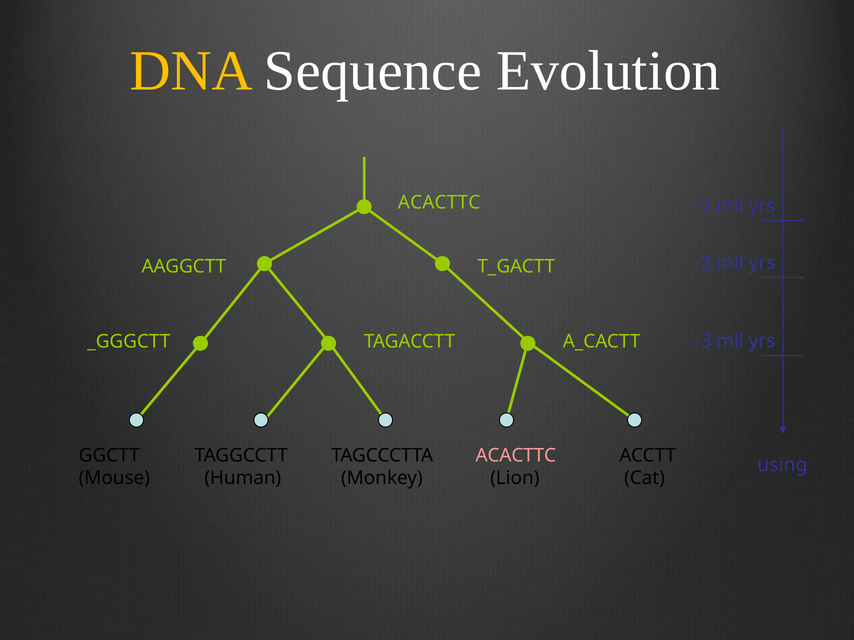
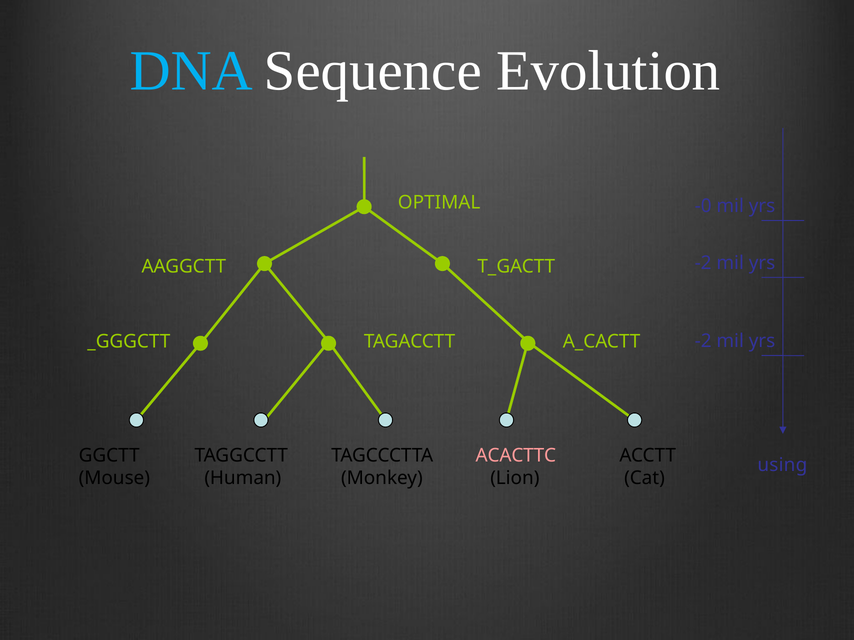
DNA colour: yellow -> light blue
ACACTTC at (439, 203): ACACTTC -> OPTIMAL
-2 at (703, 206): -2 -> -0
-3 at (703, 341): -3 -> -2
